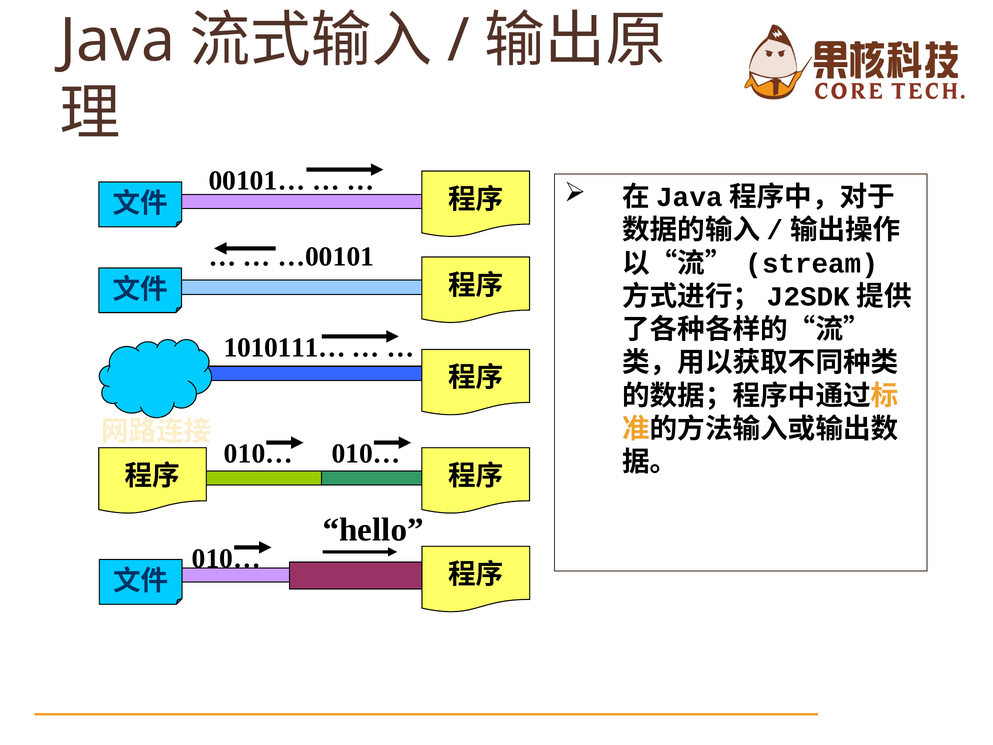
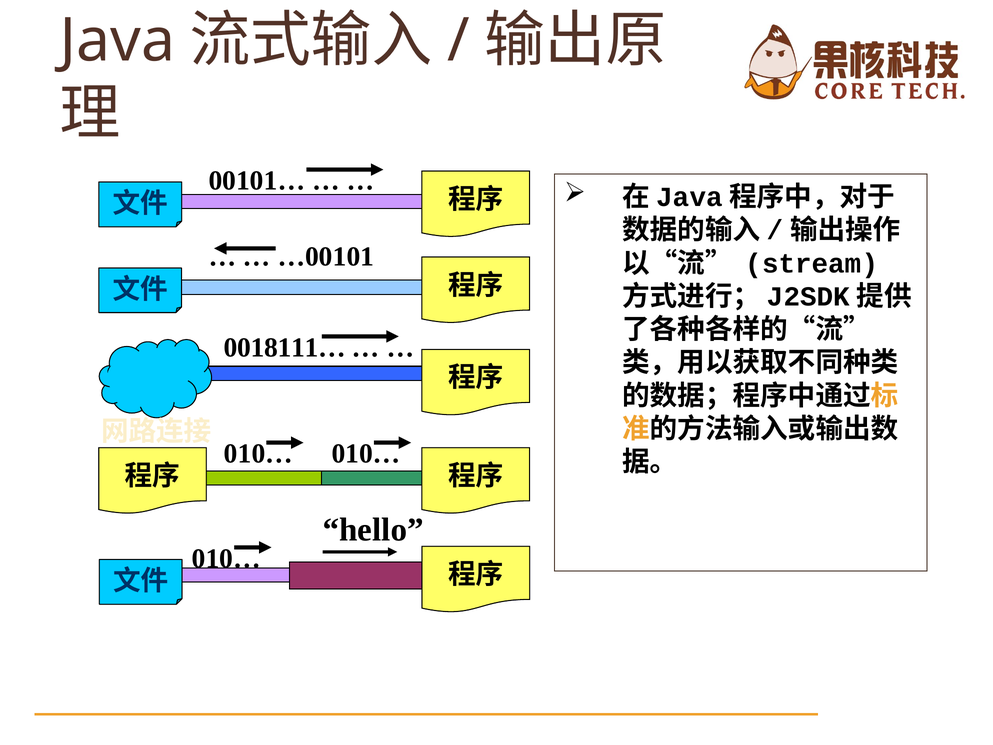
1010111…: 1010111… -> 0018111…
